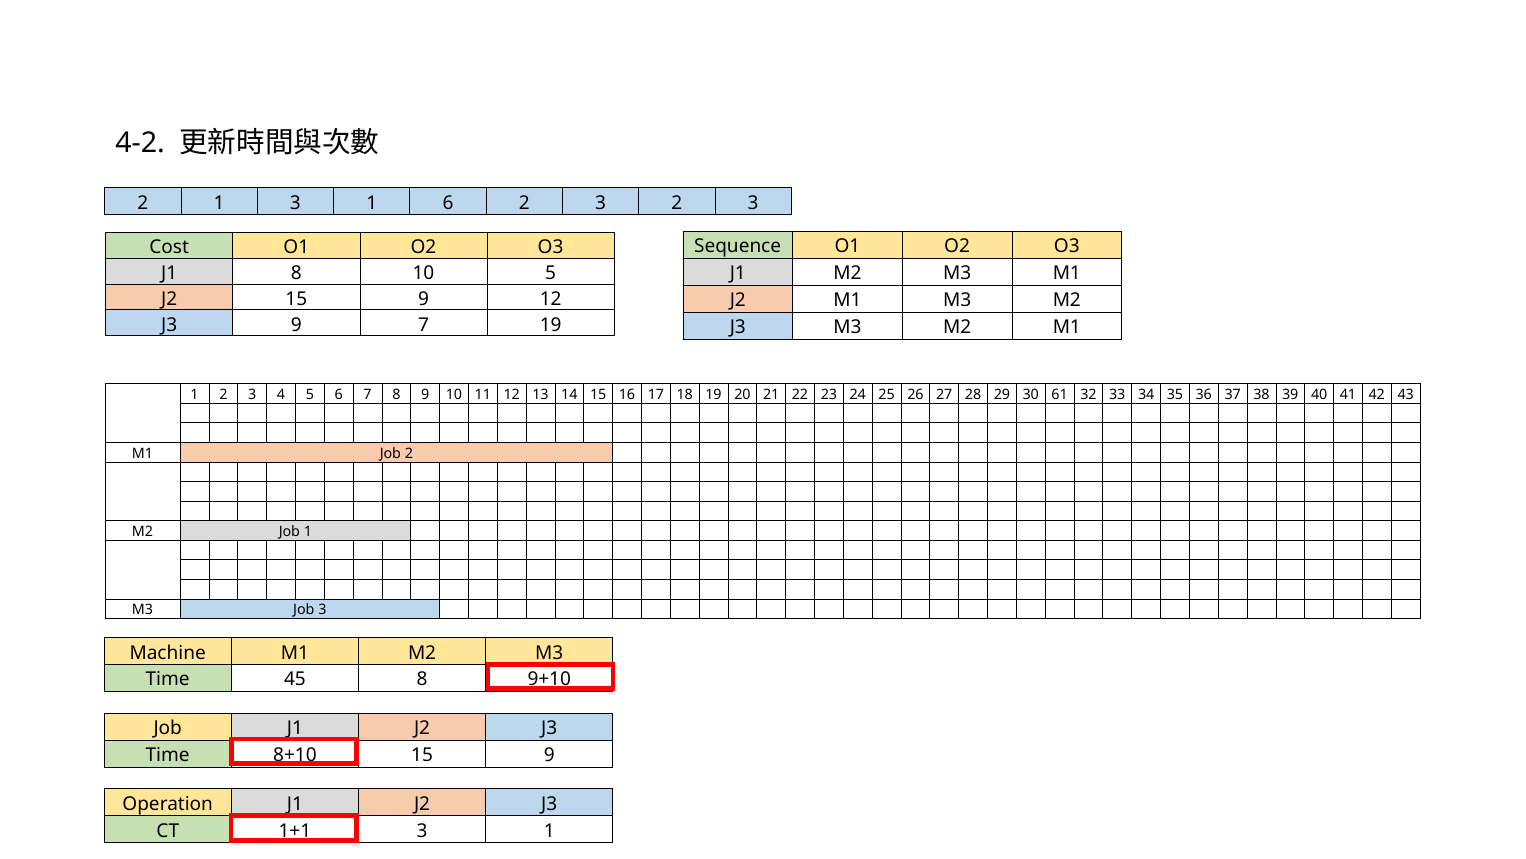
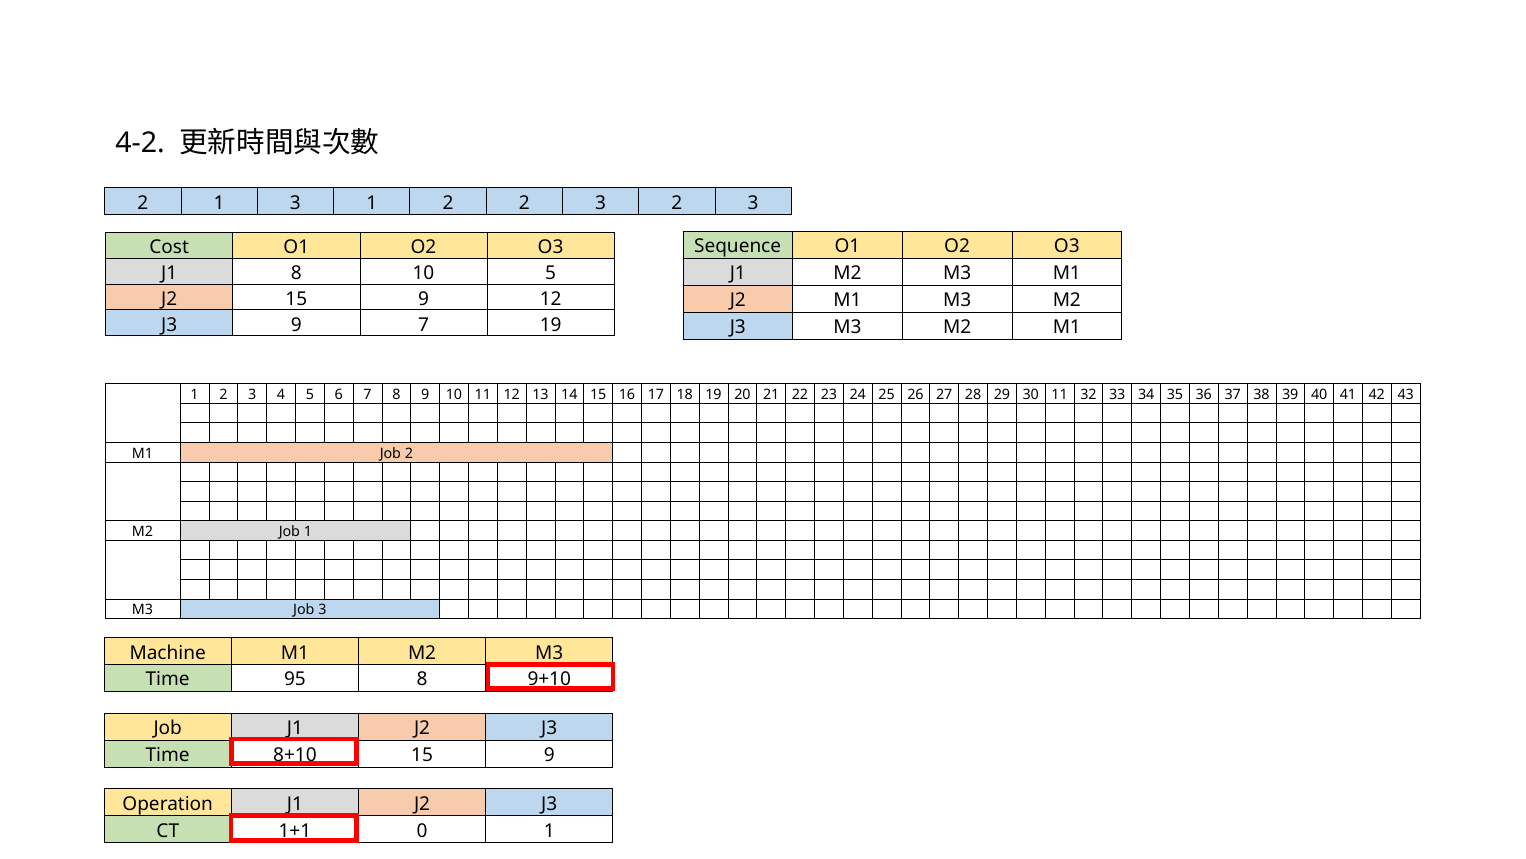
3 1 6: 6 -> 2
30 61: 61 -> 11
45: 45 -> 95
3 at (422, 830): 3 -> 0
